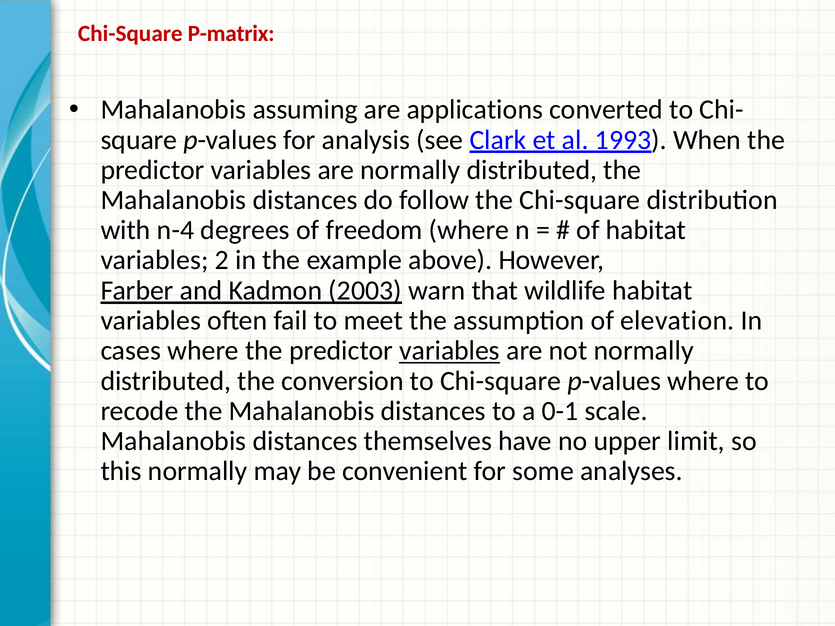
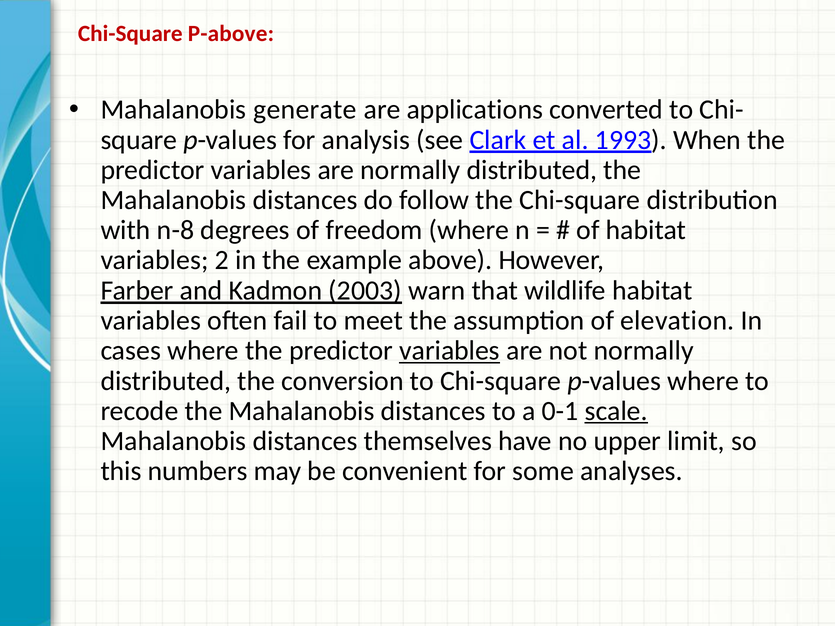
P-matrix: P-matrix -> P-above
assuming: assuming -> generate
n-4: n-4 -> n-8
scale underline: none -> present
this normally: normally -> numbers
